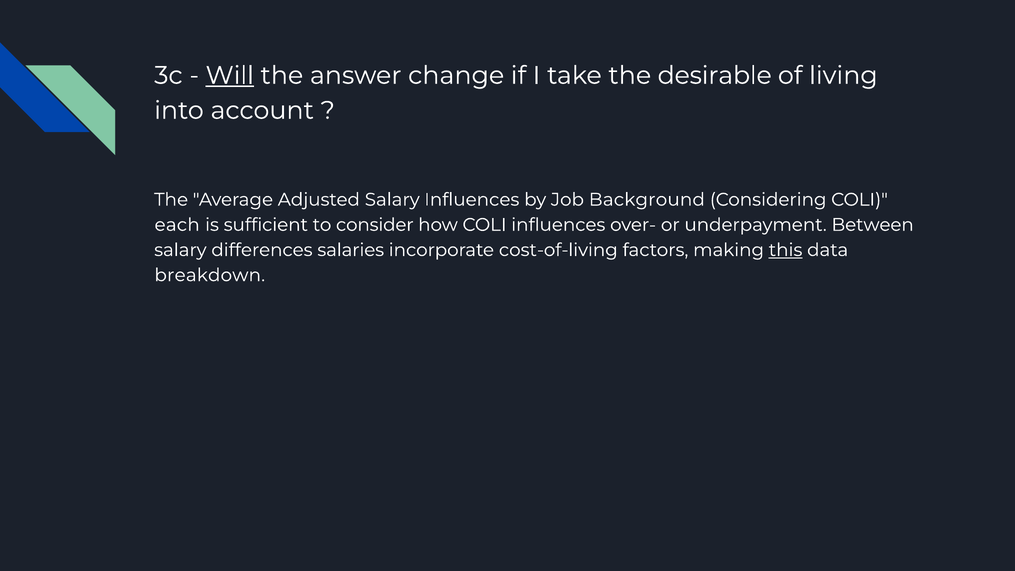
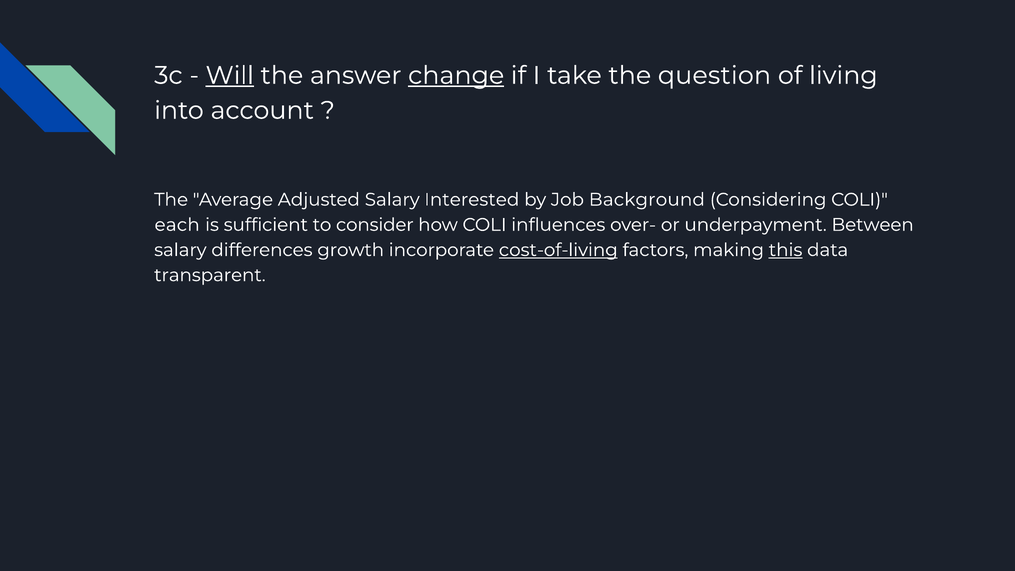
change underline: none -> present
desirable: desirable -> question
Salary Influences: Influences -> Interested
salaries: salaries -> growth
cost-of-living underline: none -> present
breakdown: breakdown -> transparent
